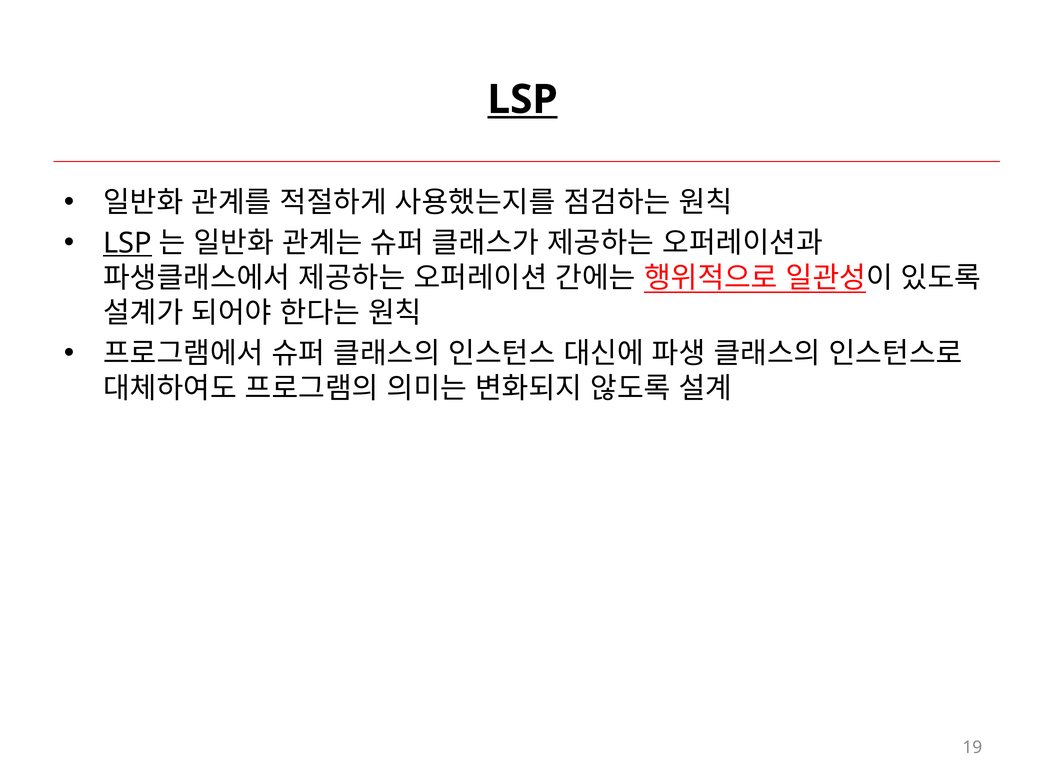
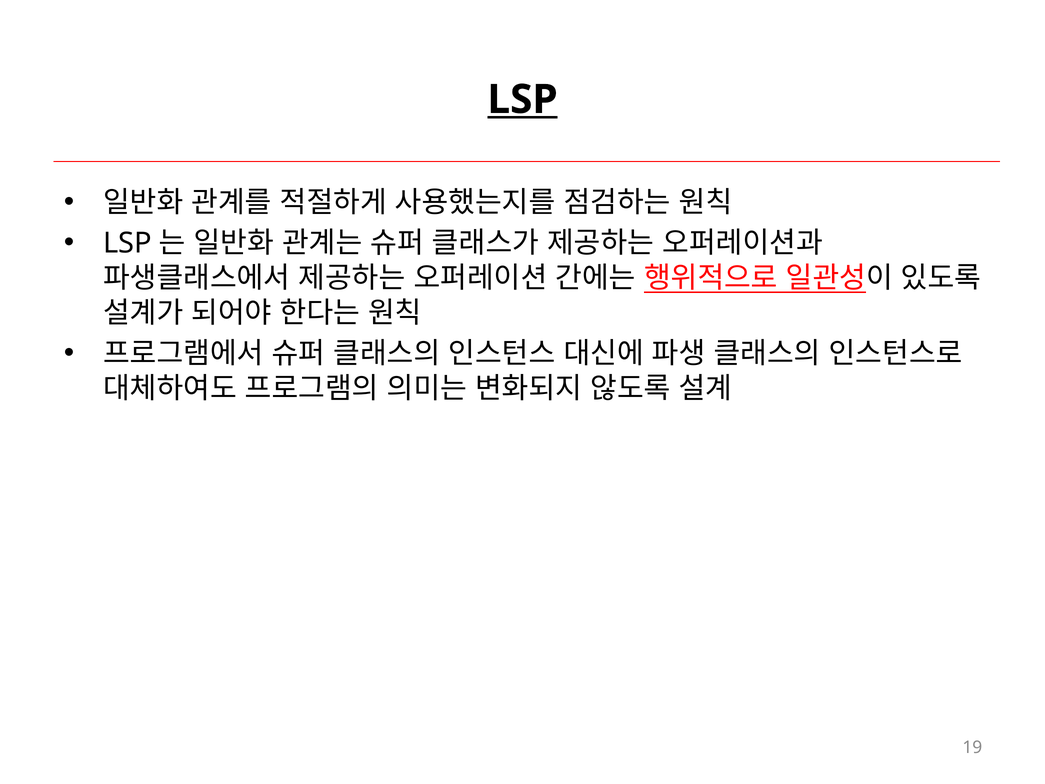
LSP at (127, 243) underline: present -> none
